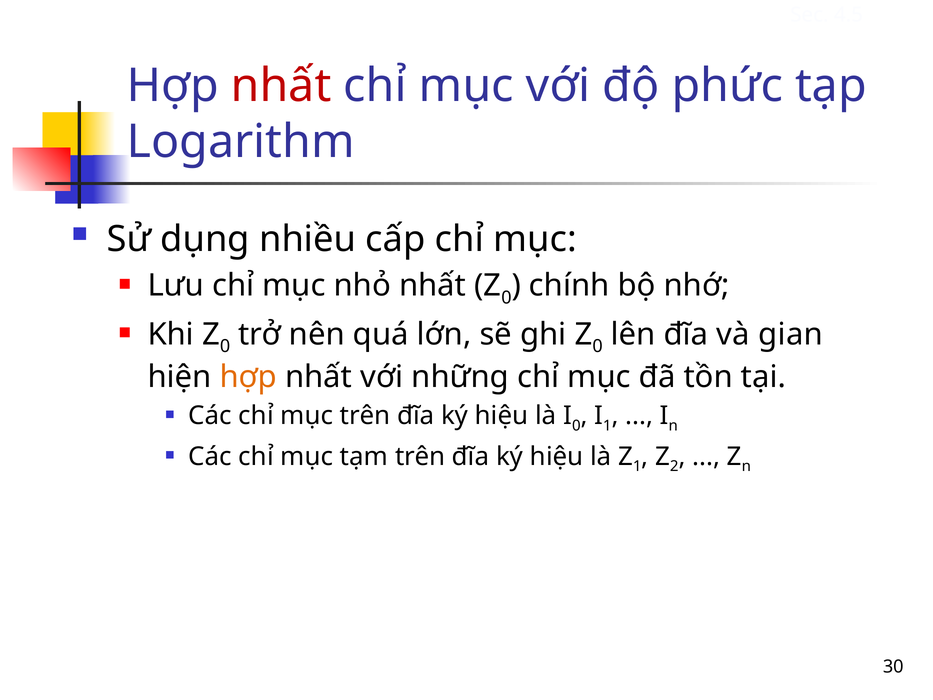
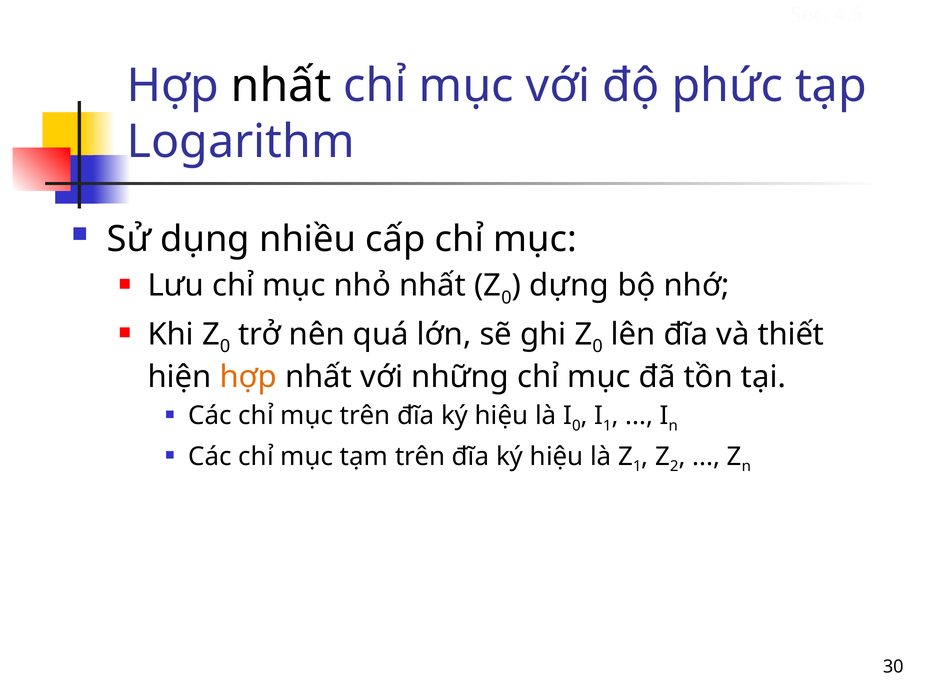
nhất at (281, 86) colour: red -> black
chính: chính -> dựng
gian: gian -> thiết
